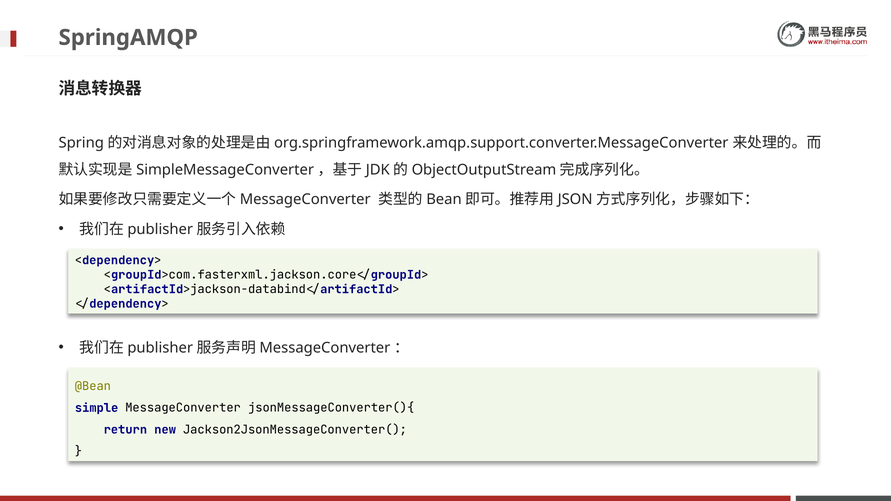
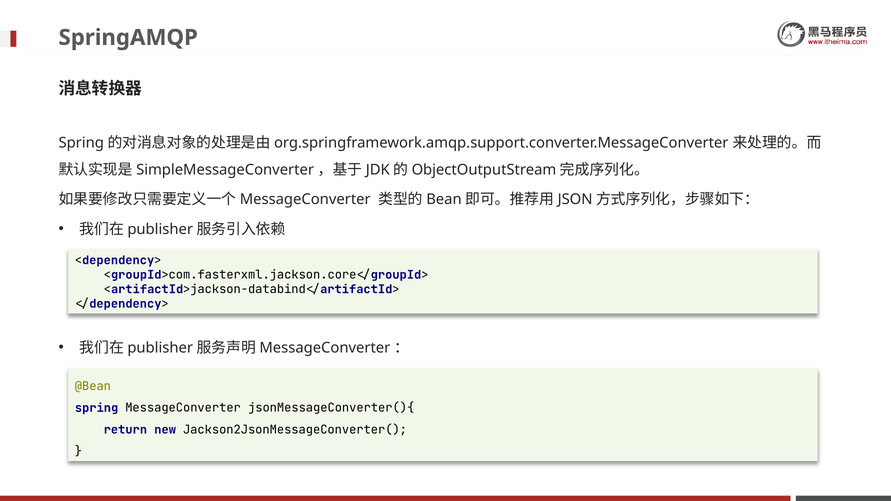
simple: simple -> spring
